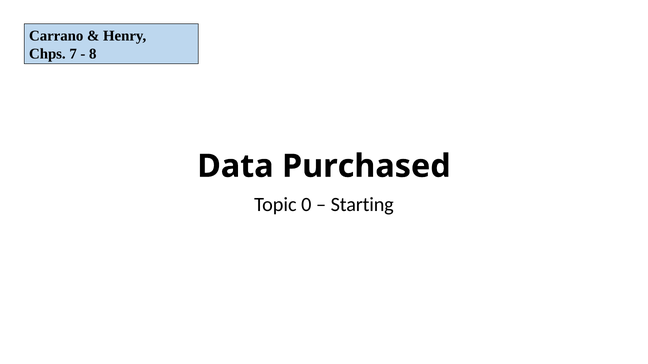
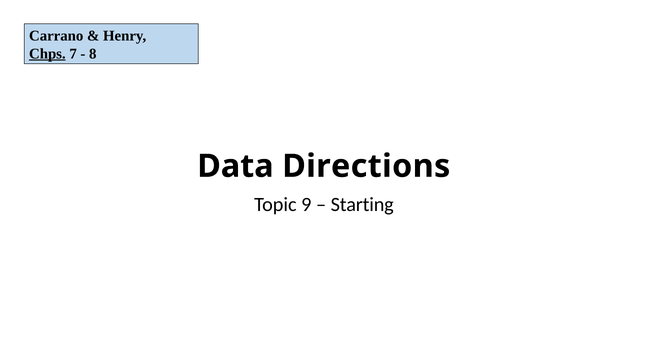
Chps underline: none -> present
Purchased: Purchased -> Directions
0: 0 -> 9
